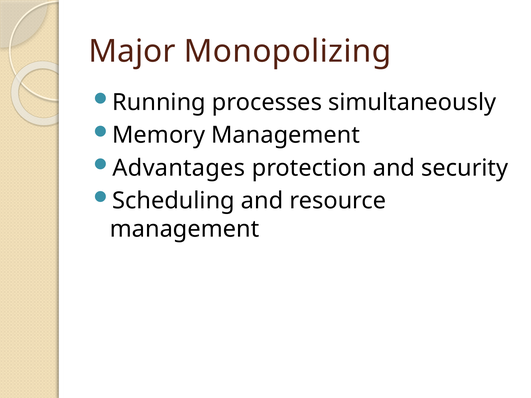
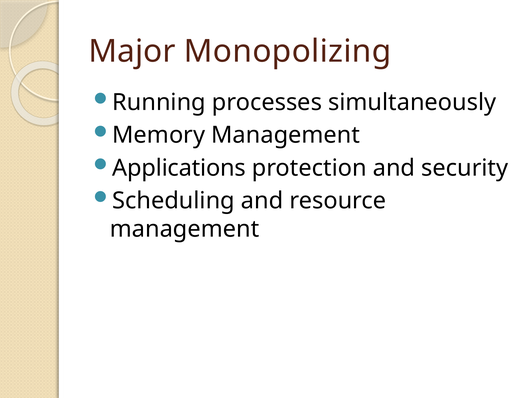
Advantages: Advantages -> Applications
